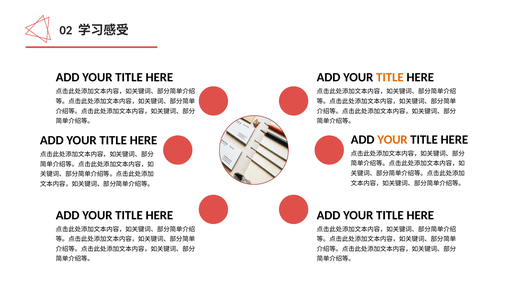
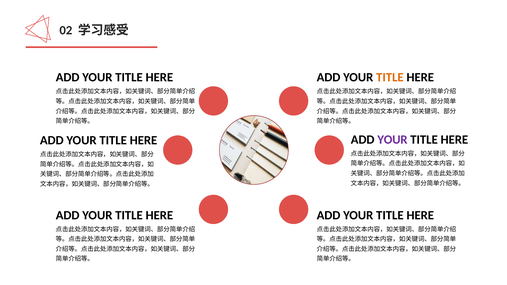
YOUR at (392, 140) colour: orange -> purple
